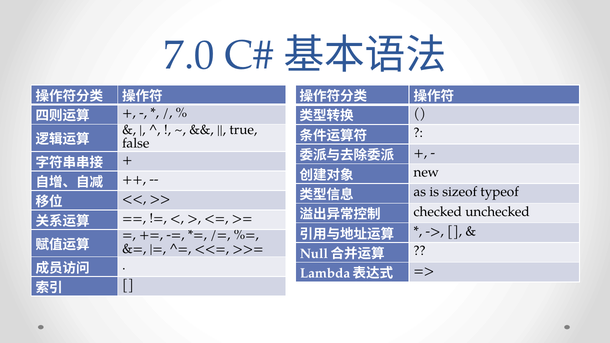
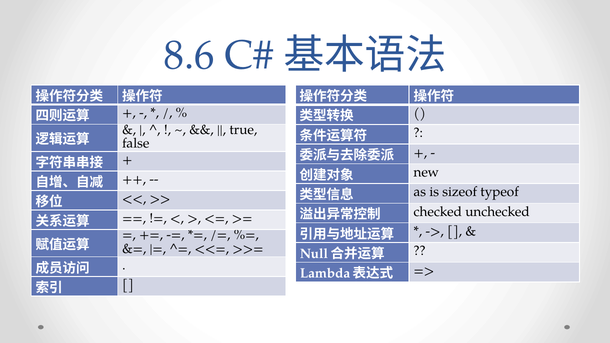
7.0: 7.0 -> 8.6
